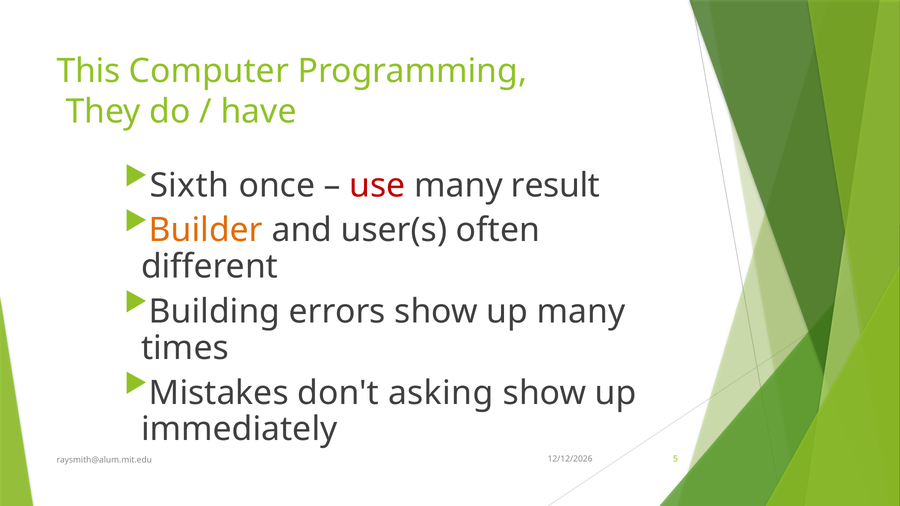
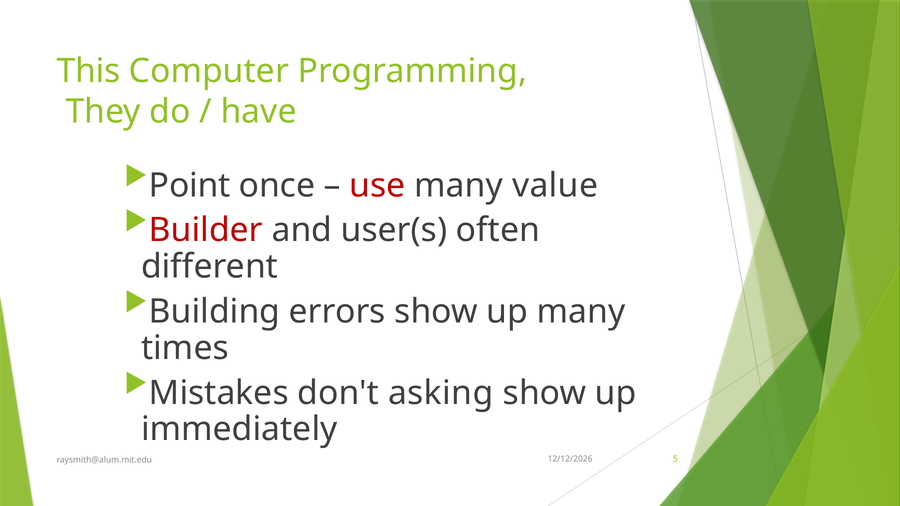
Sixth: Sixth -> Point
result: result -> value
Builder colour: orange -> red
